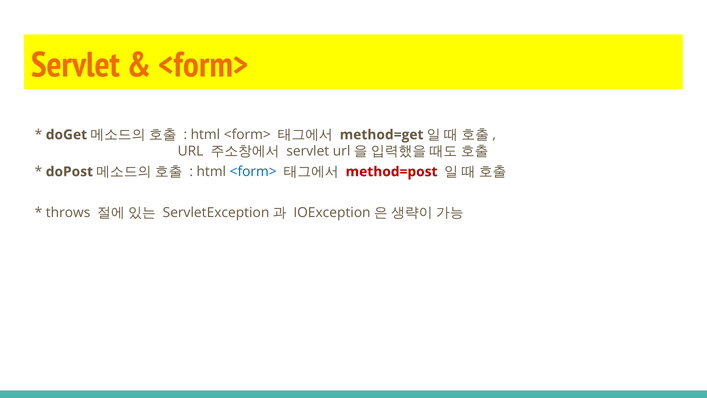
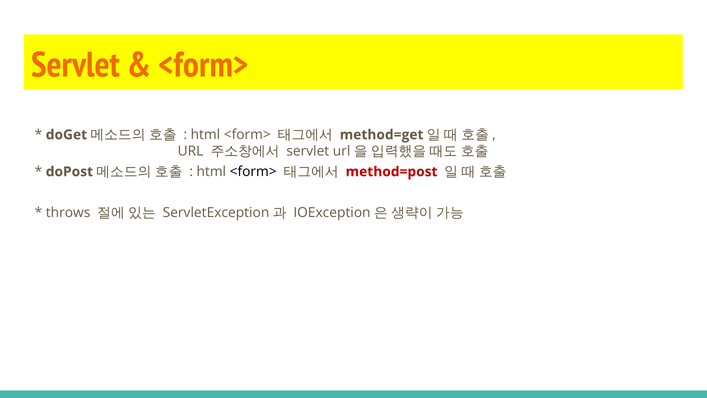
<form> at (253, 172) colour: blue -> black
